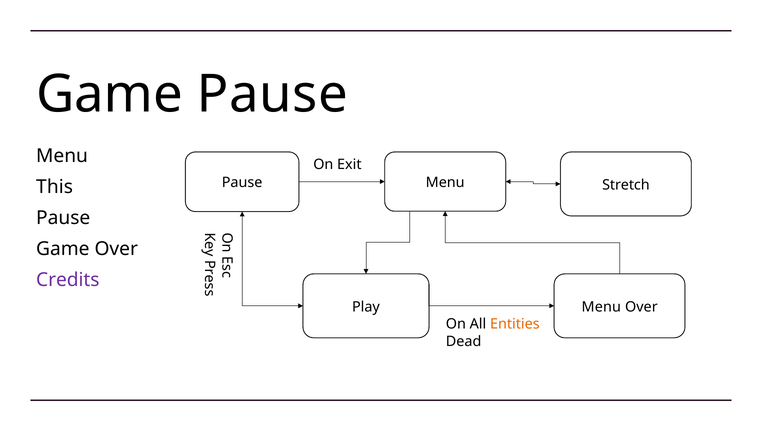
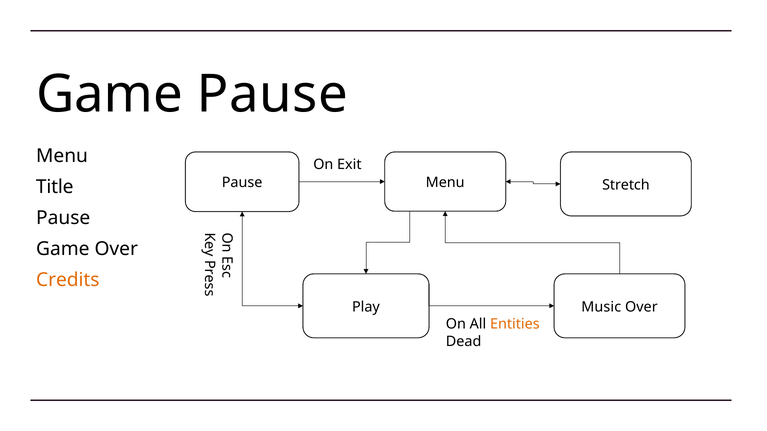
This: This -> Title
Credits colour: purple -> orange
Play Menu: Menu -> Music
